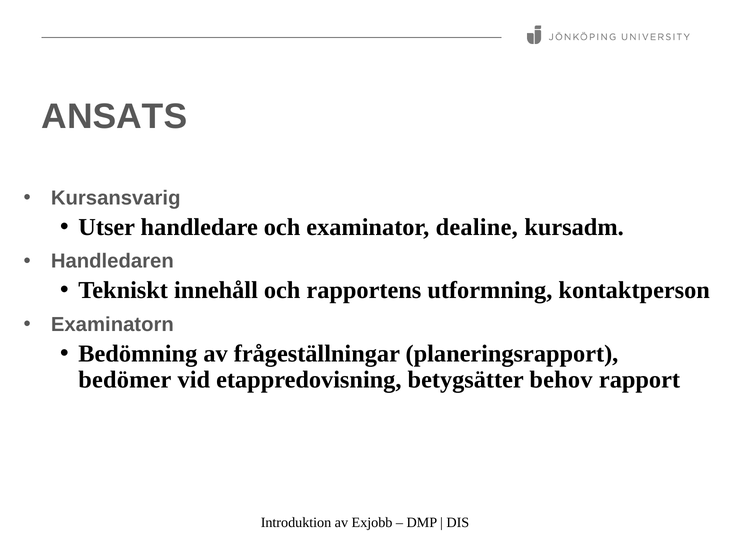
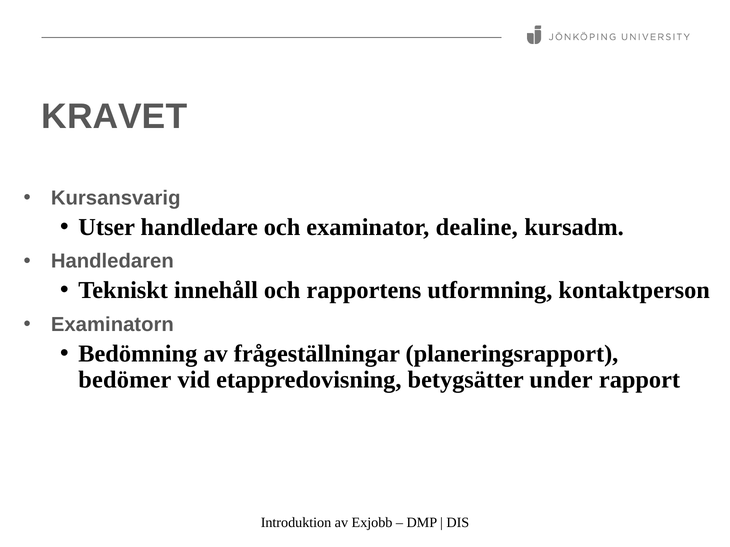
ANSATS: ANSATS -> KRAVET
behov: behov -> under
